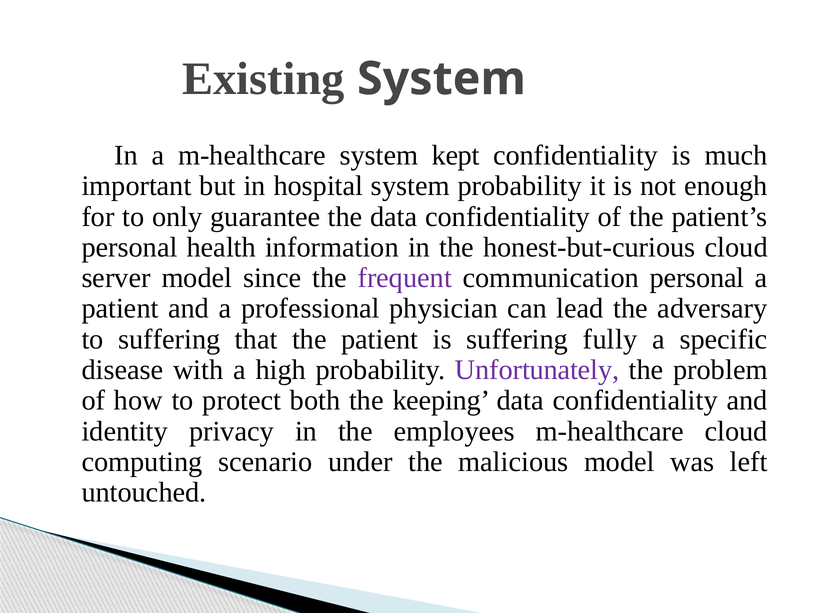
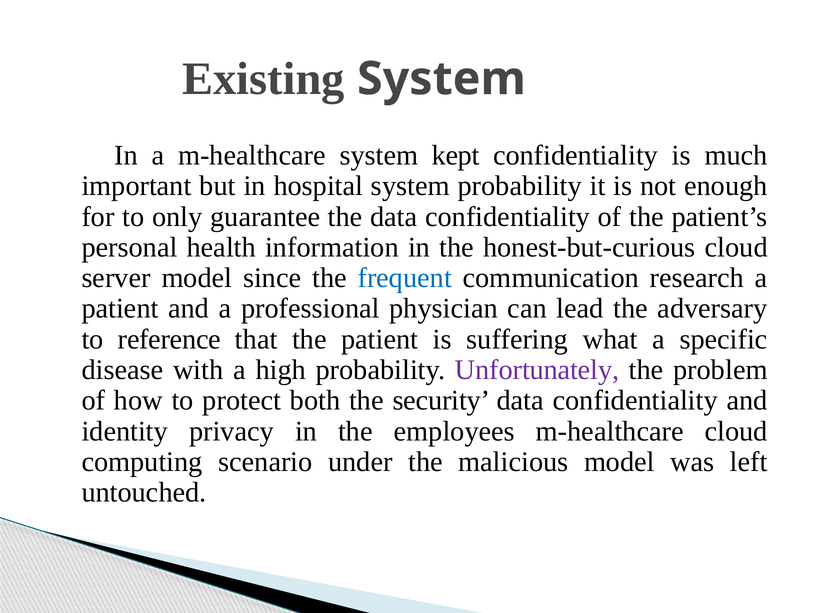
frequent colour: purple -> blue
communication personal: personal -> research
to suffering: suffering -> reference
fully: fully -> what
keeping: keeping -> security
